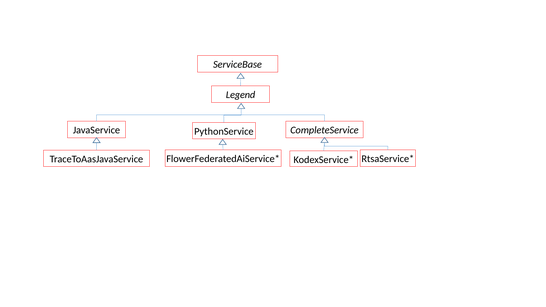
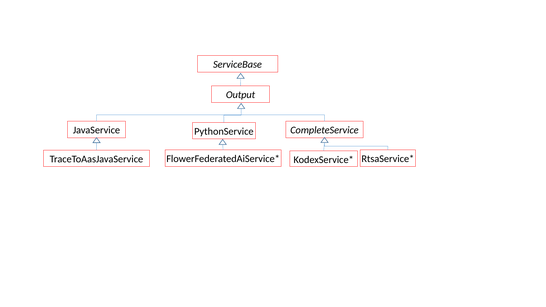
Legend: Legend -> Output
